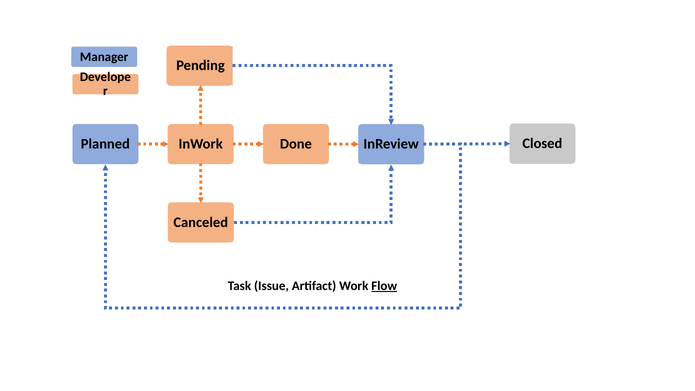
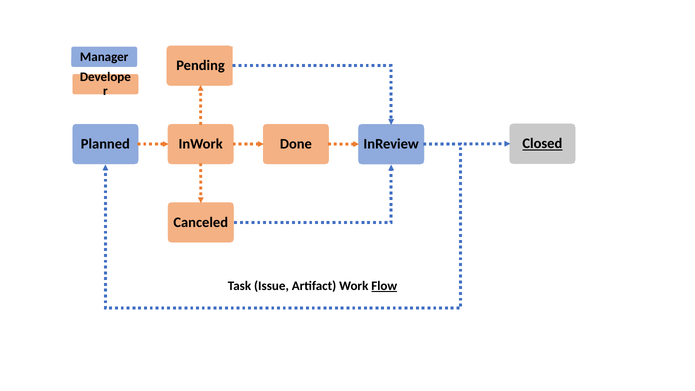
Closed underline: none -> present
